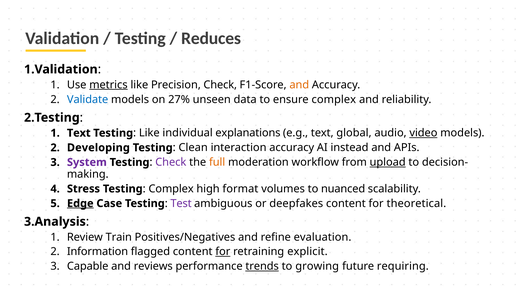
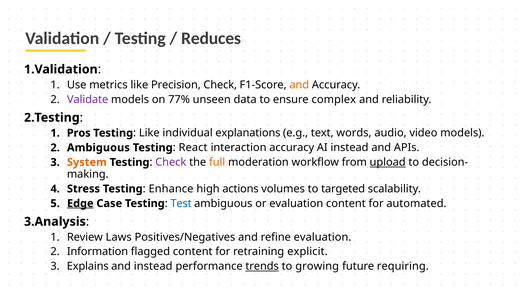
metrics underline: present -> none
Validate colour: blue -> purple
27%: 27% -> 77%
Text at (79, 133): Text -> Pros
global: global -> words
video underline: present -> none
Developing at (98, 148): Developing -> Ambiguous
Clean: Clean -> React
System colour: purple -> orange
Testing Complex: Complex -> Enhance
format: format -> actions
nuanced: nuanced -> targeted
Test colour: purple -> blue
or deepfakes: deepfakes -> evaluation
theoretical: theoretical -> automated
Train: Train -> Laws
for at (223, 252) underline: present -> none
Capable: Capable -> Explains
and reviews: reviews -> instead
